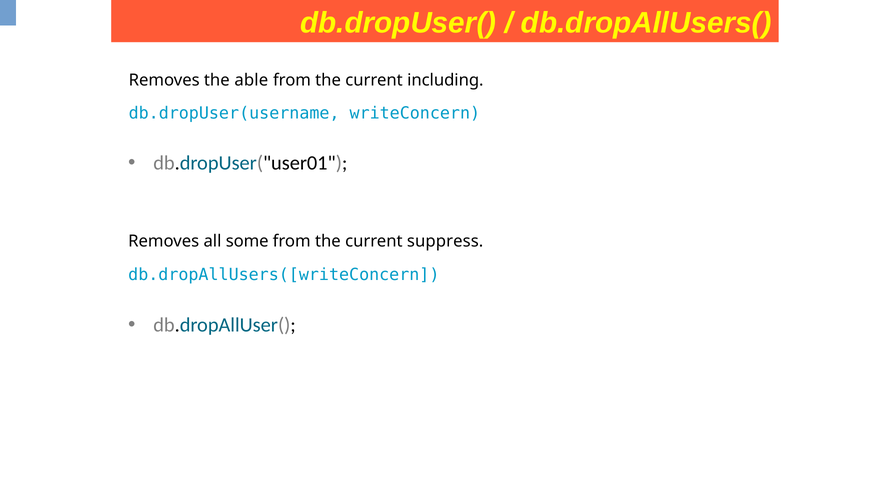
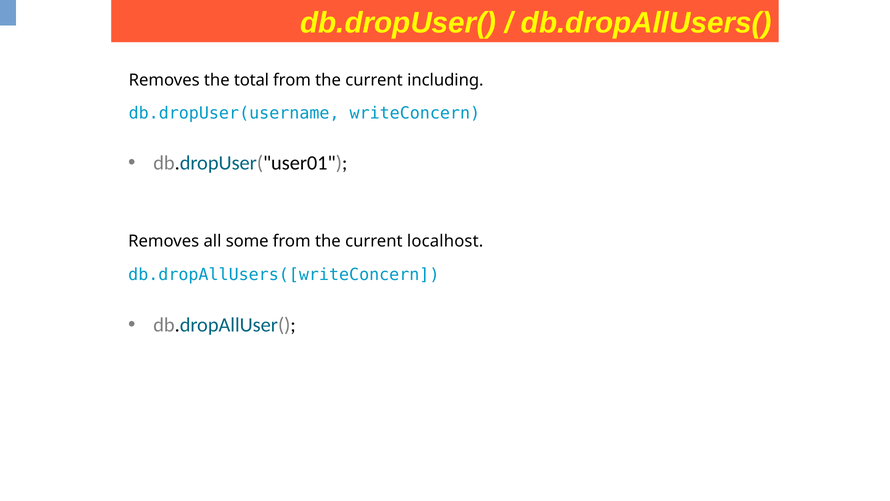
able: able -> total
suppress: suppress -> localhost
